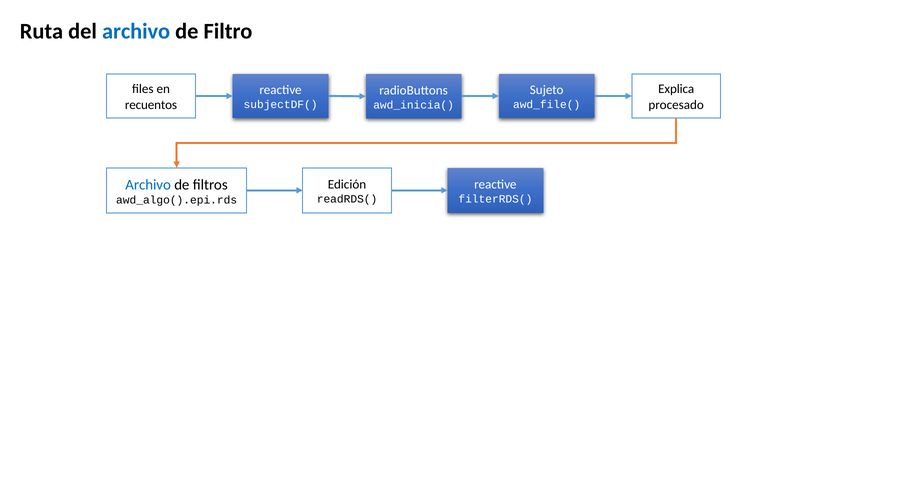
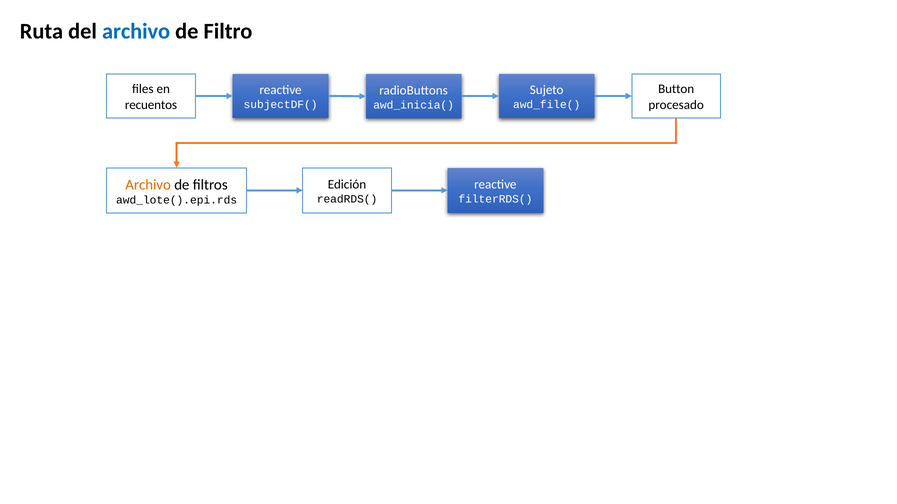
Explica: Explica -> Button
Archivo at (148, 185) colour: blue -> orange
awd_algo().epi.rds: awd_algo().epi.rds -> awd_lote().epi.rds
